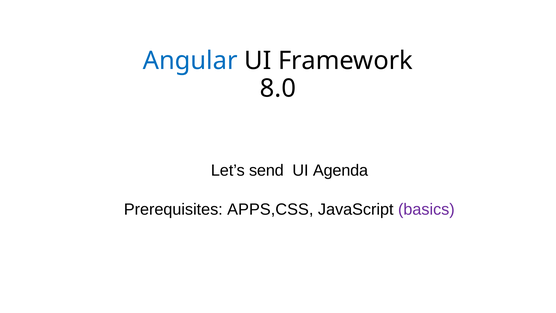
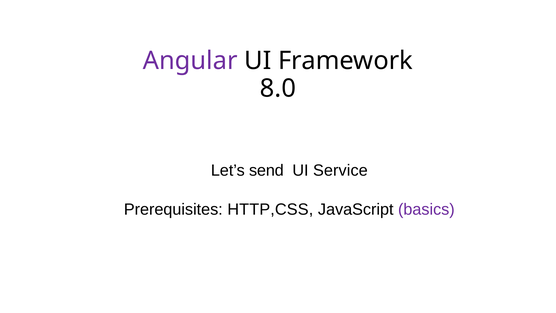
Angular colour: blue -> purple
Agenda: Agenda -> Service
APPS,CSS: APPS,CSS -> HTTP,CSS
